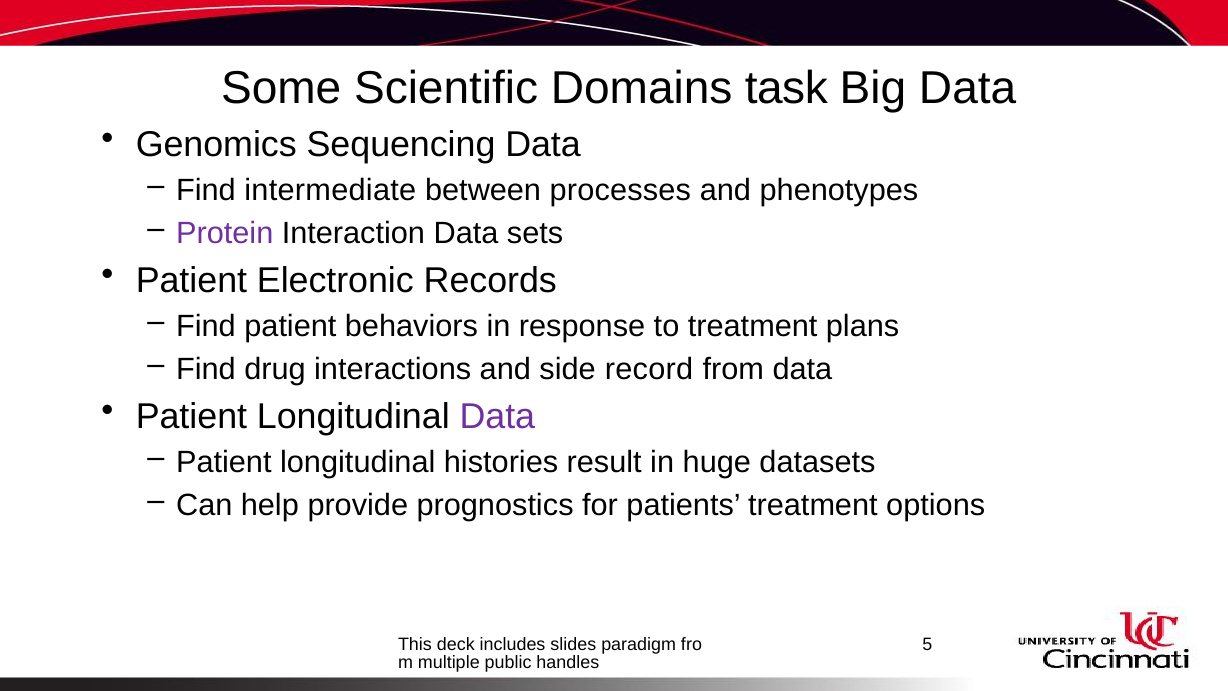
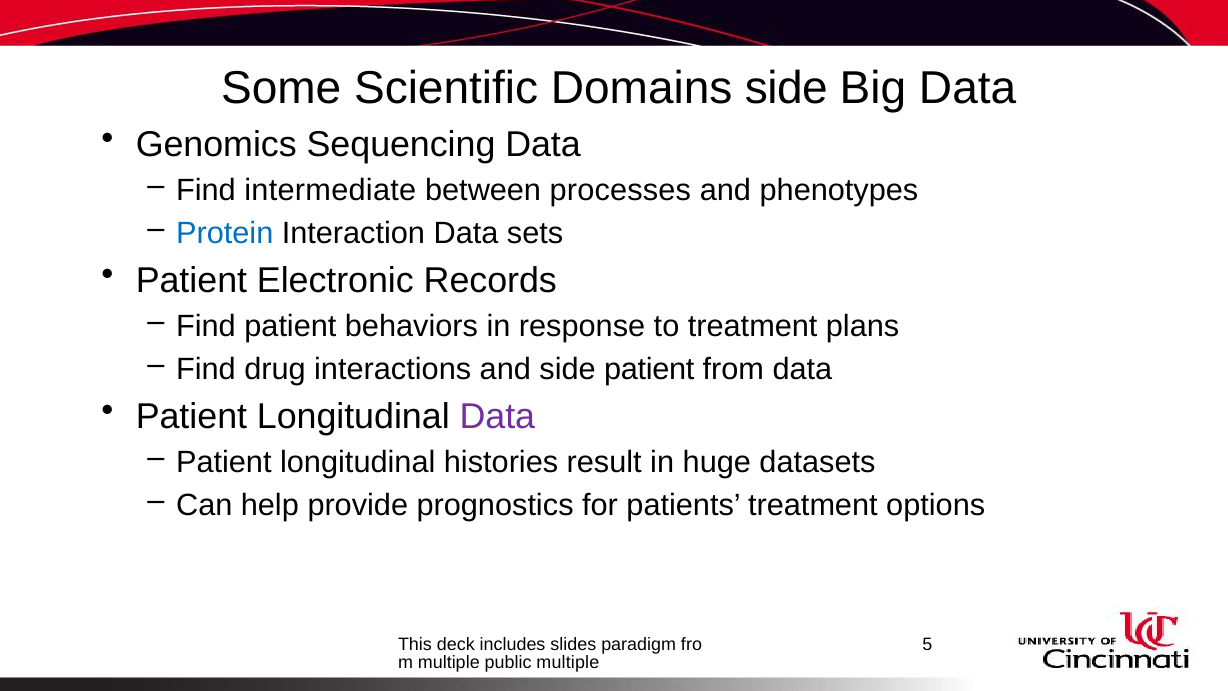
Domains task: task -> side
Protein colour: purple -> blue
side record: record -> patient
public handles: handles -> multiple
